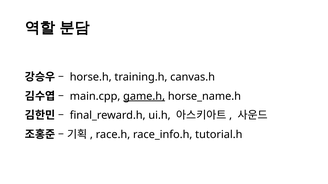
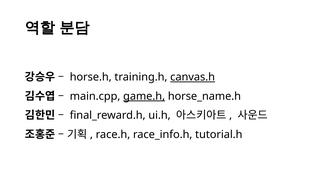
canvas.h underline: none -> present
